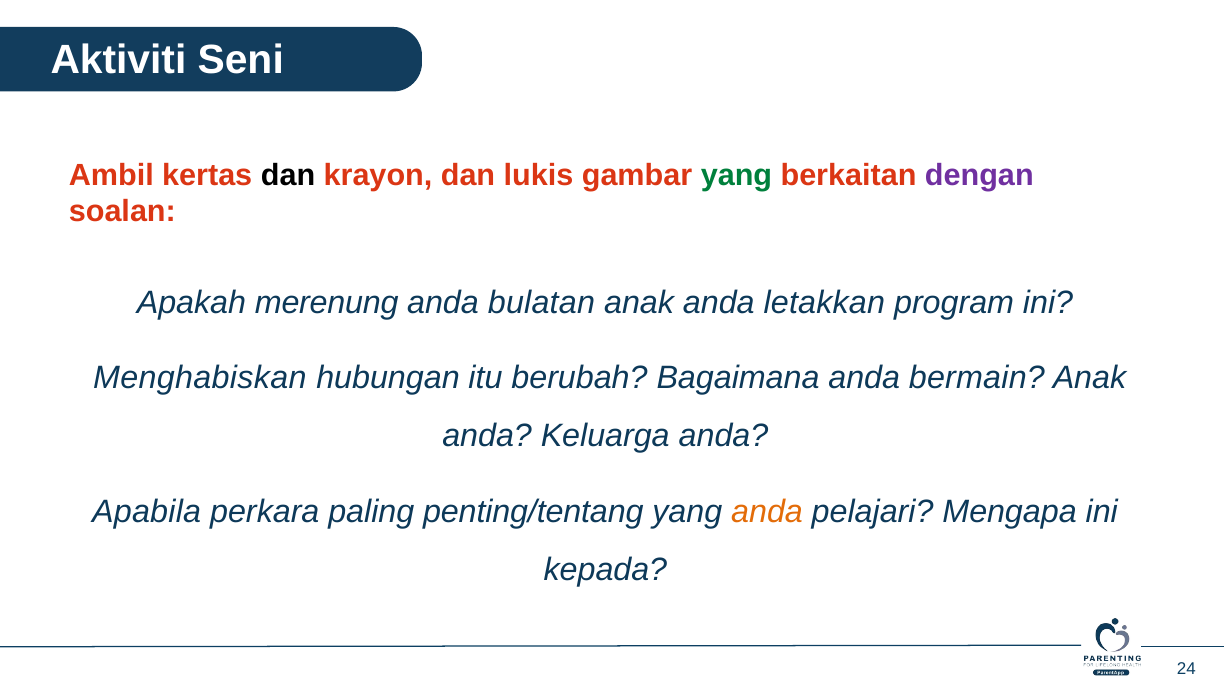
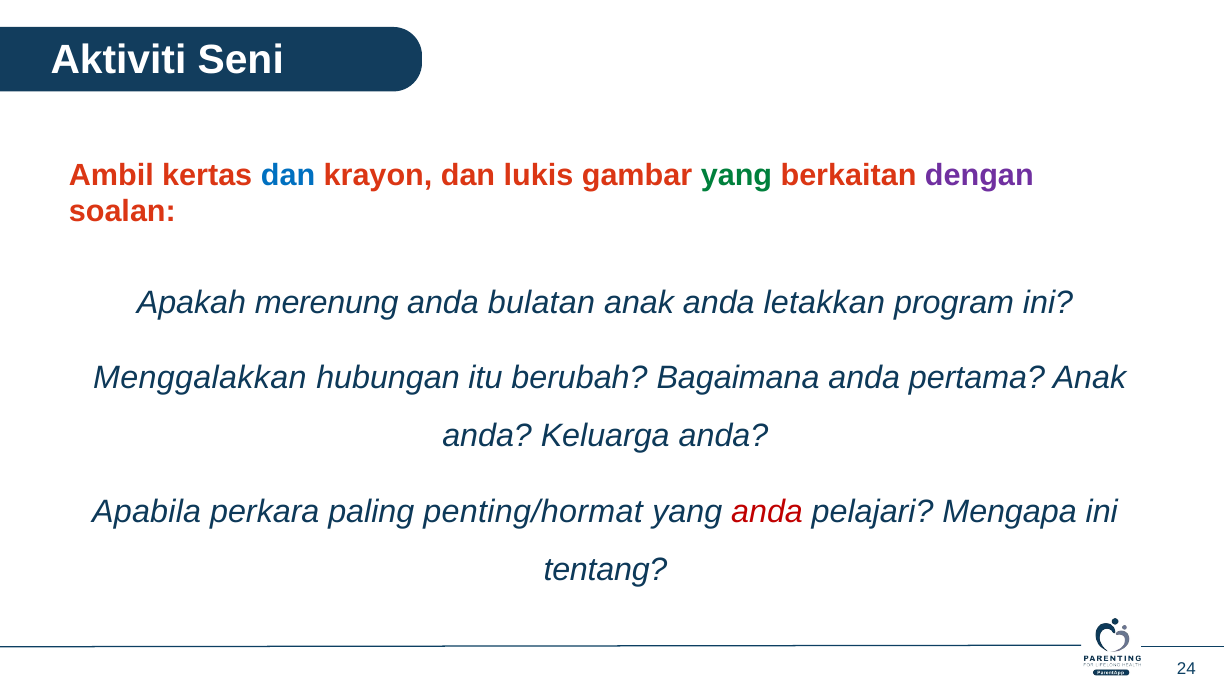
dan at (288, 175) colour: black -> blue
Menghabiskan: Menghabiskan -> Menggalakkan
bermain: bermain -> pertama
penting/tentang: penting/tentang -> penting/hormat
anda at (767, 511) colour: orange -> red
kepada: kepada -> tentang
